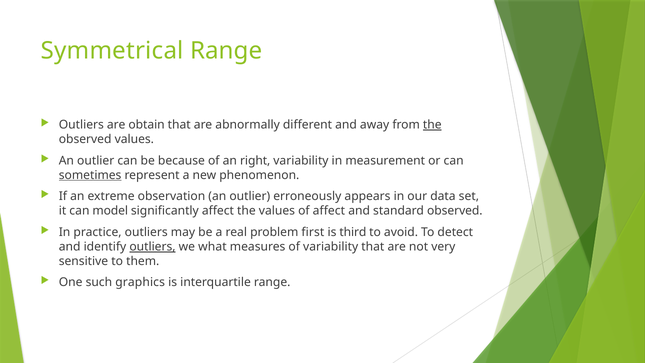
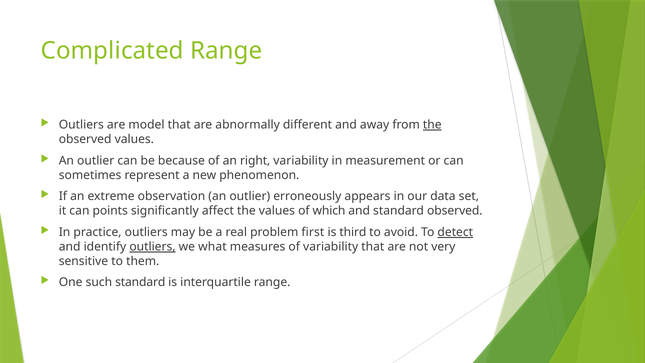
Symmetrical: Symmetrical -> Complicated
obtain: obtain -> model
sometimes underline: present -> none
model: model -> points
of affect: affect -> which
detect underline: none -> present
such graphics: graphics -> standard
